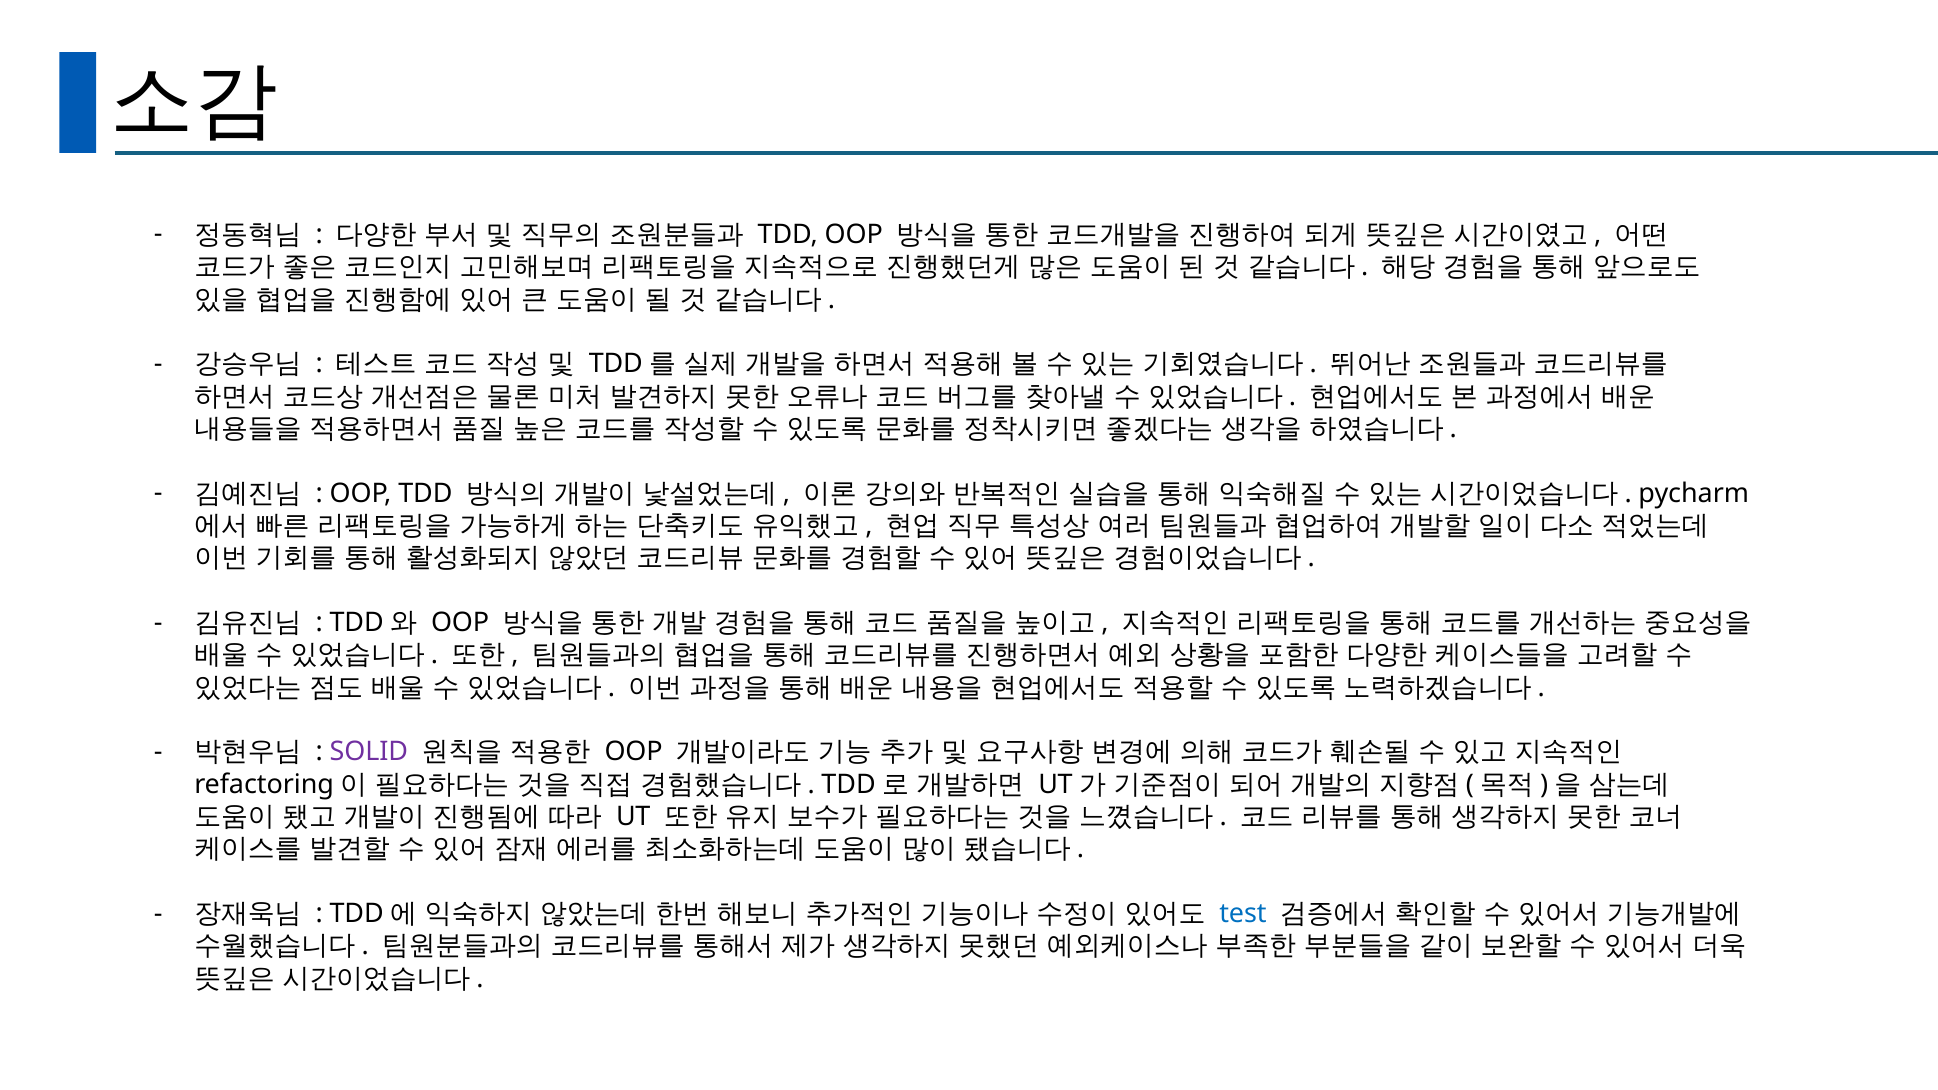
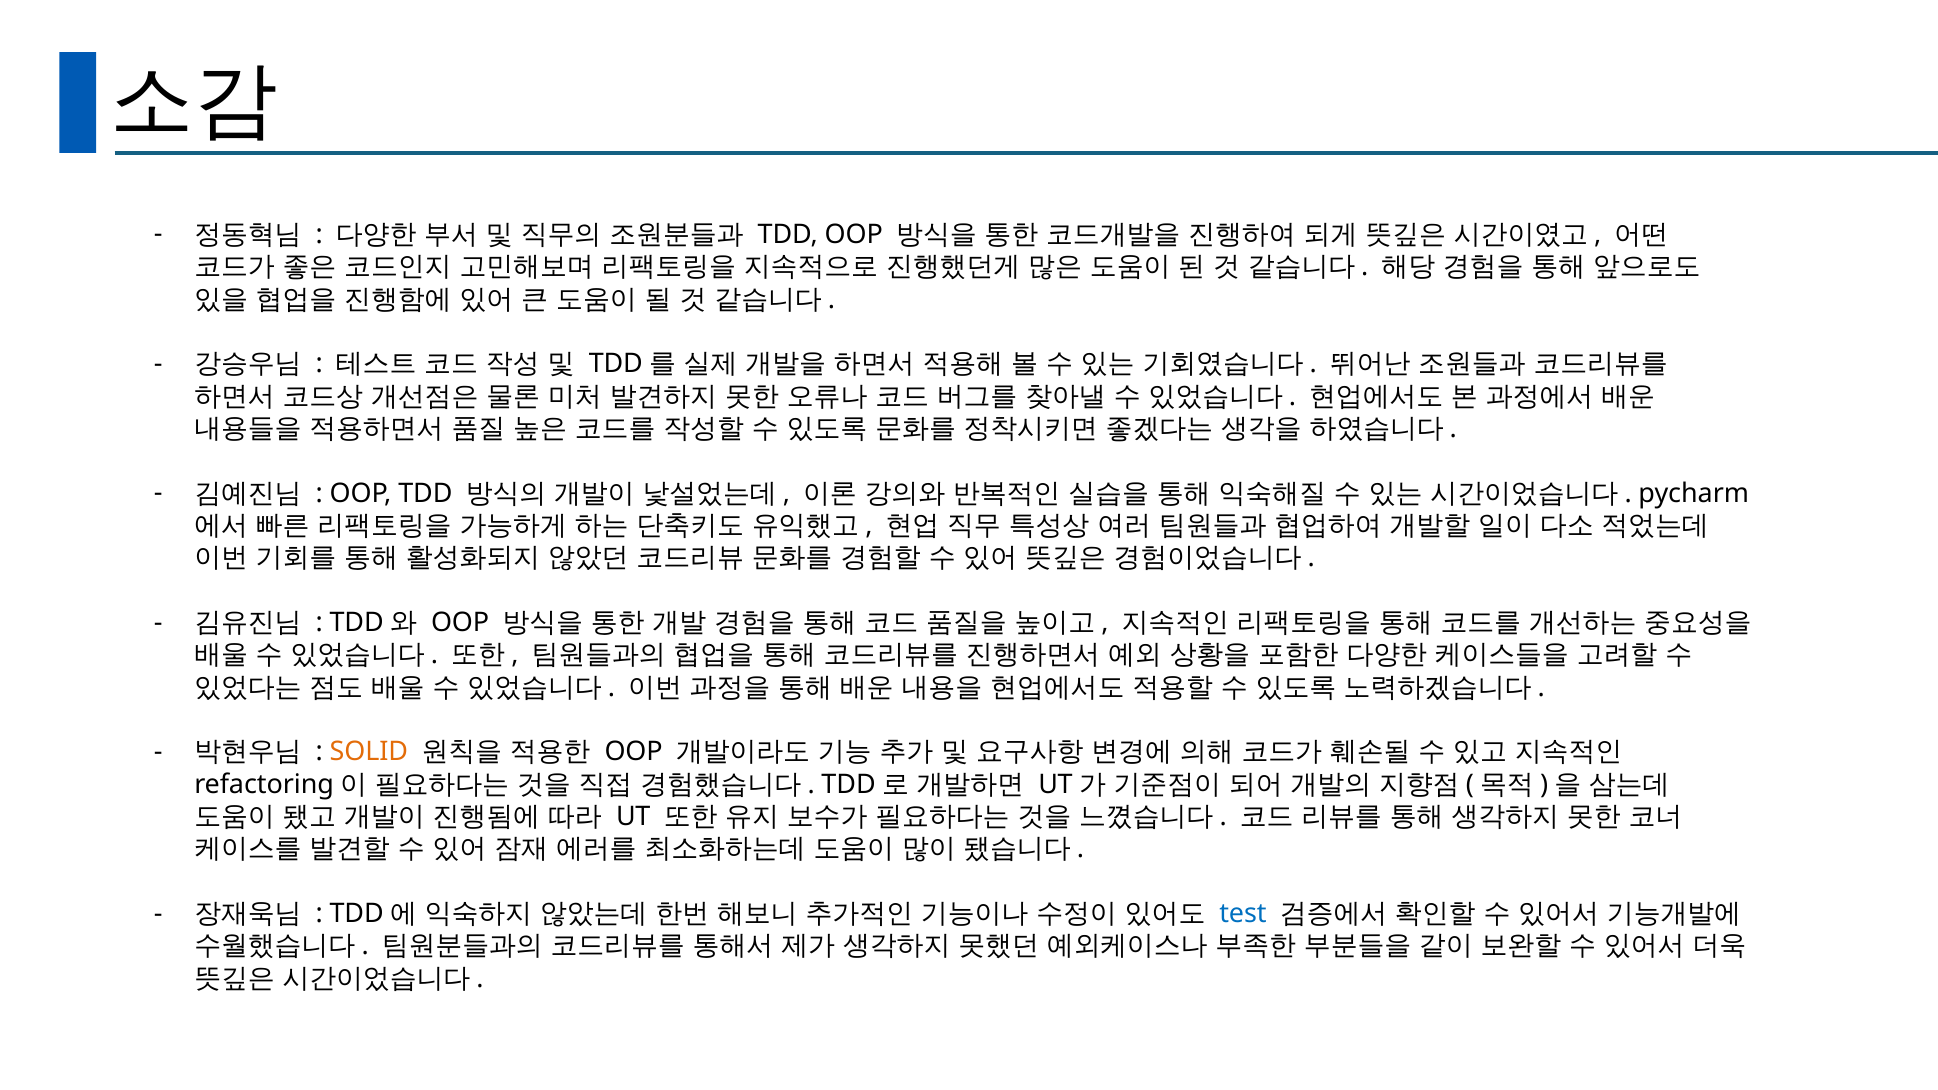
SOLID colour: purple -> orange
